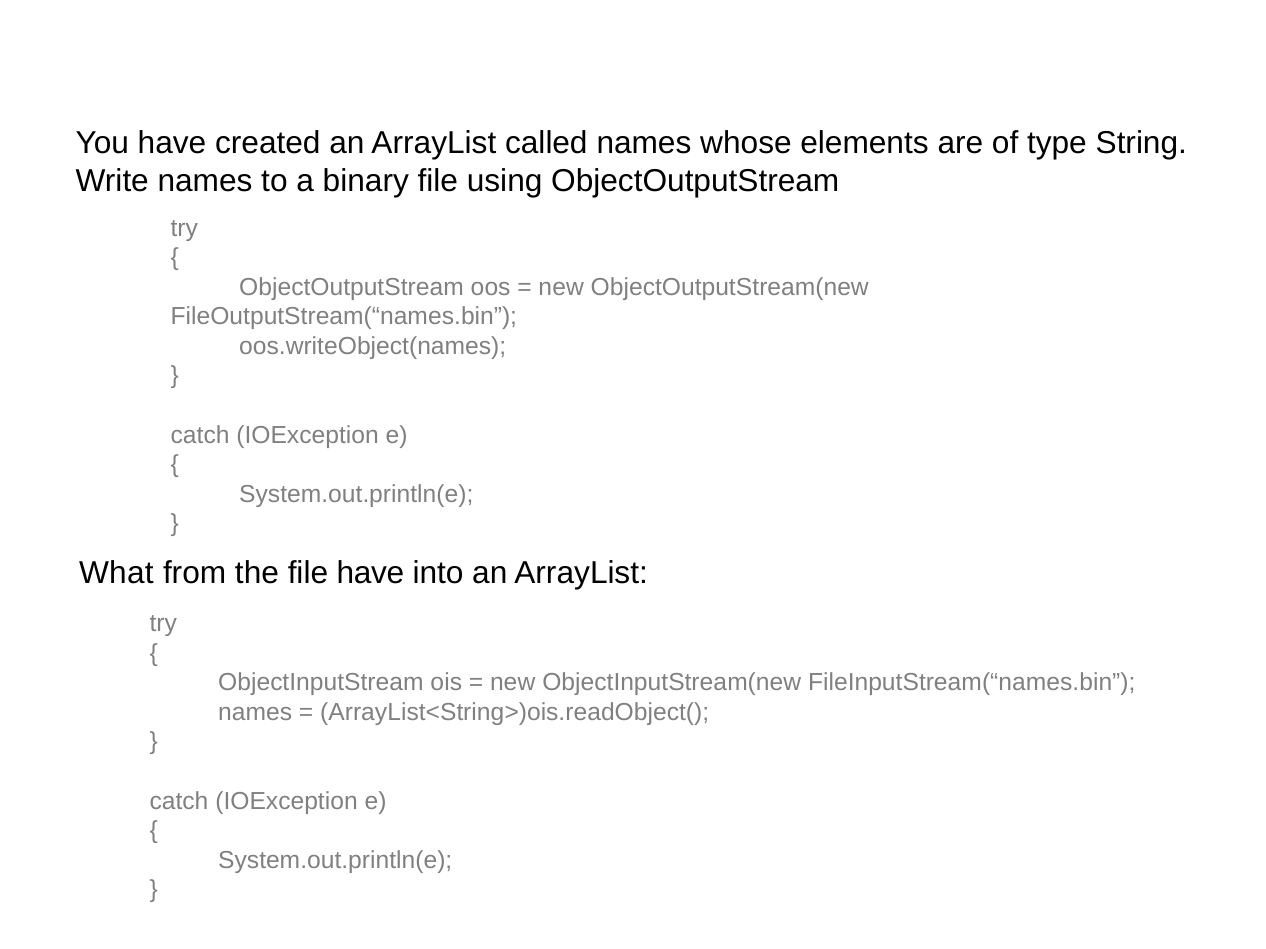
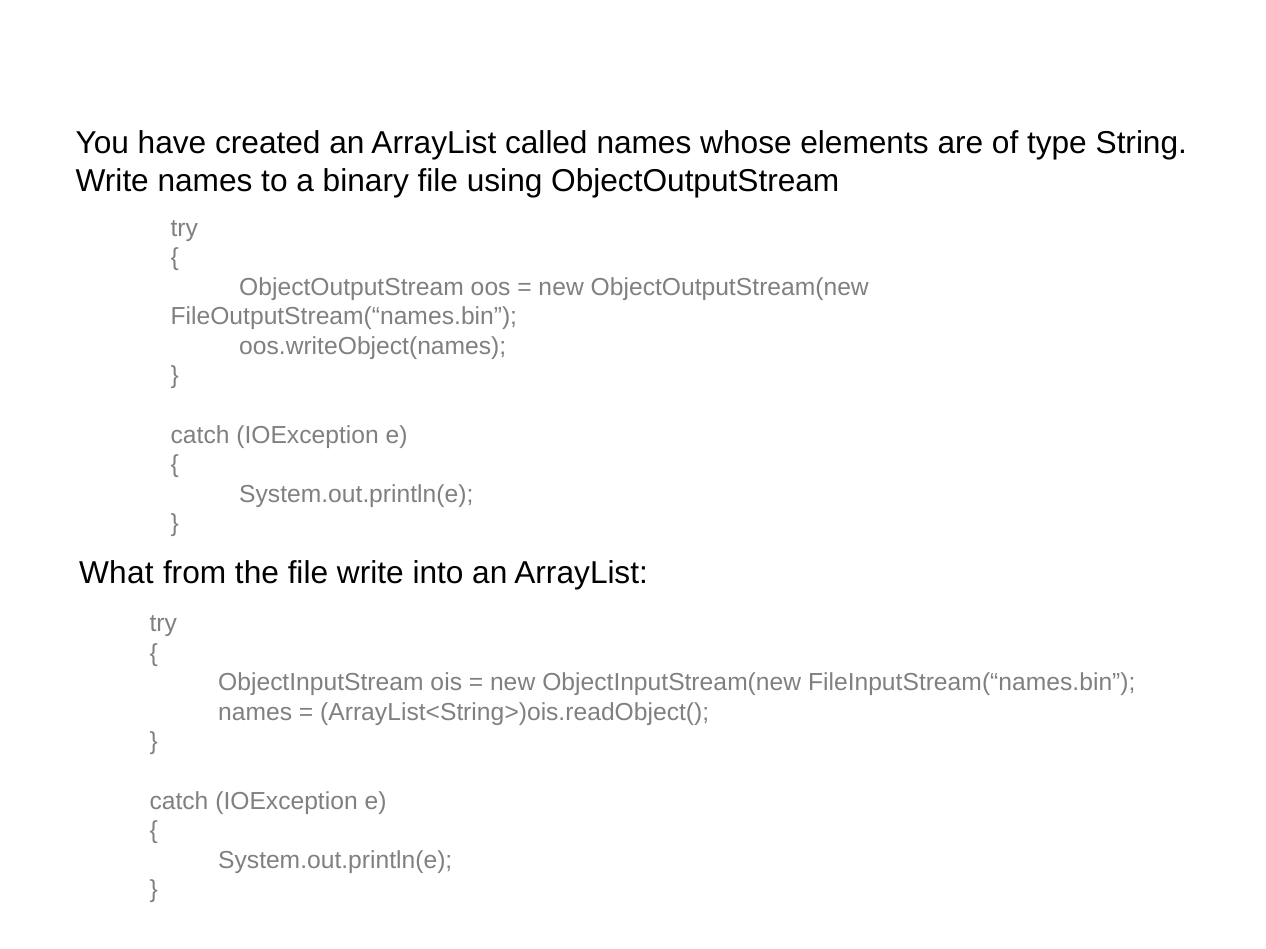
file have: have -> write
